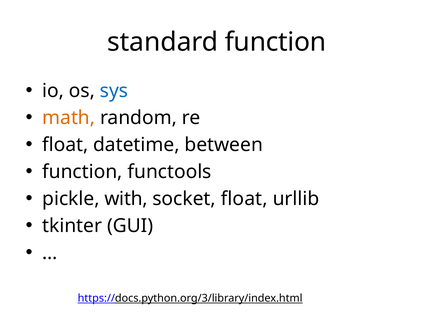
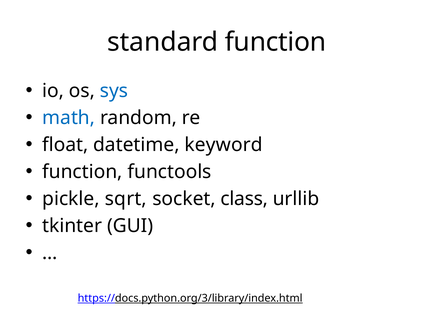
math colour: orange -> blue
between: between -> keyword
with: with -> sqrt
socket float: float -> class
